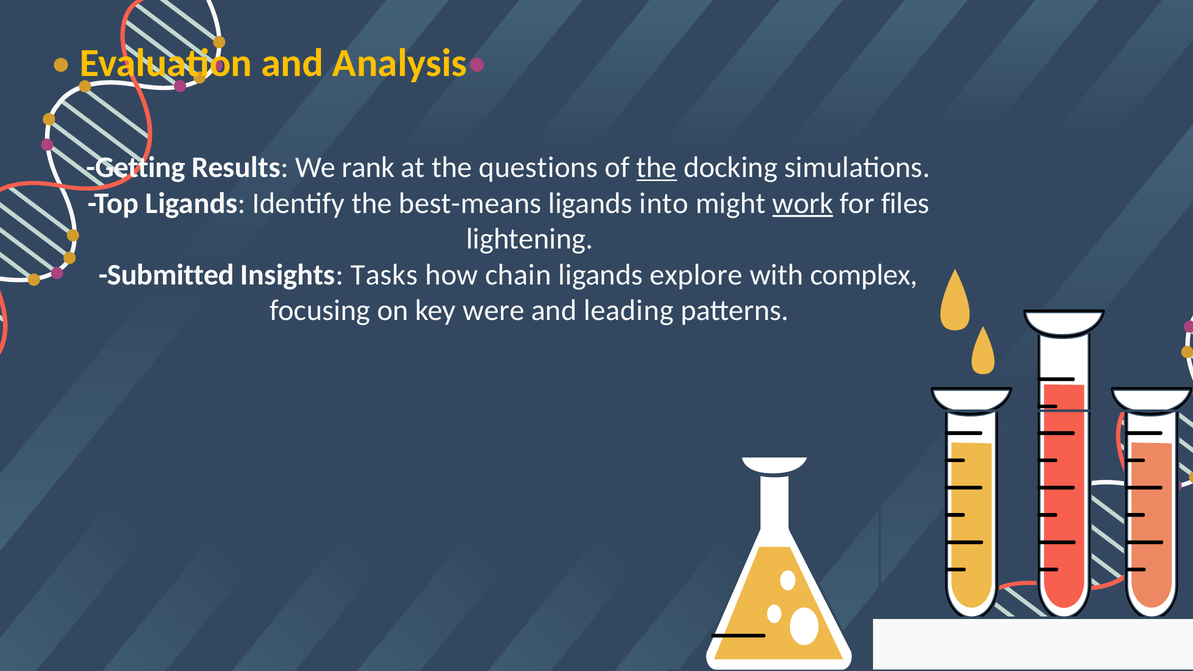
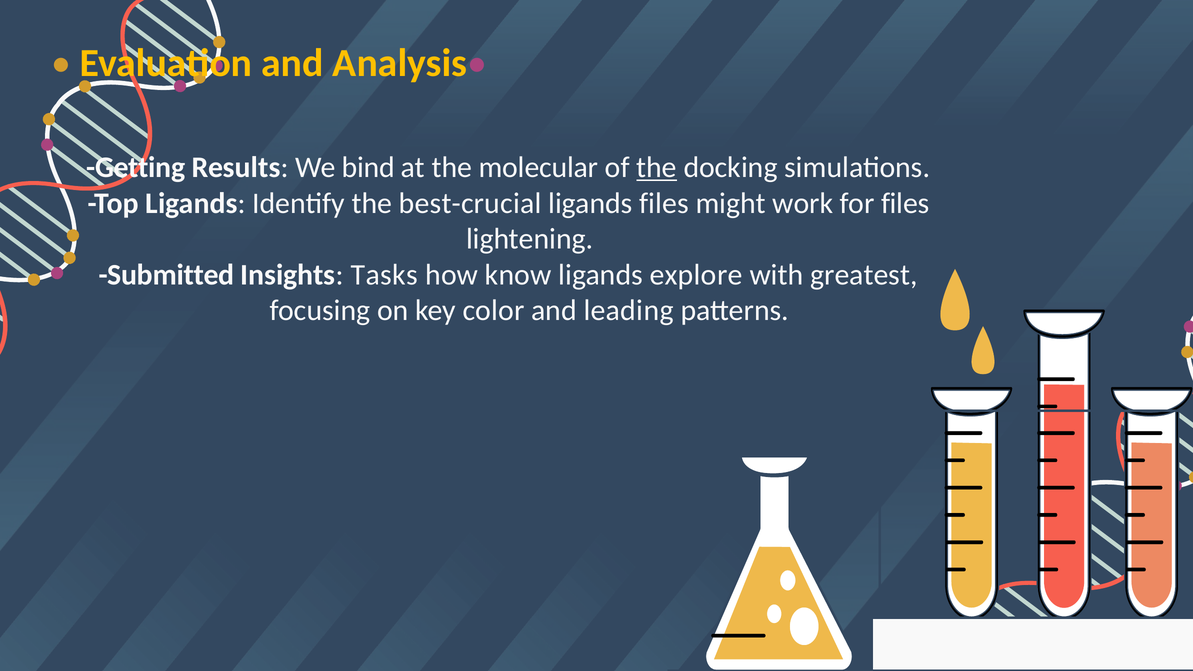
rank: rank -> bind
questions: questions -> molecular
best-means: best-means -> best-crucial
ligands into: into -> files
work underline: present -> none
chain: chain -> know
complex: complex -> greatest
were: were -> color
